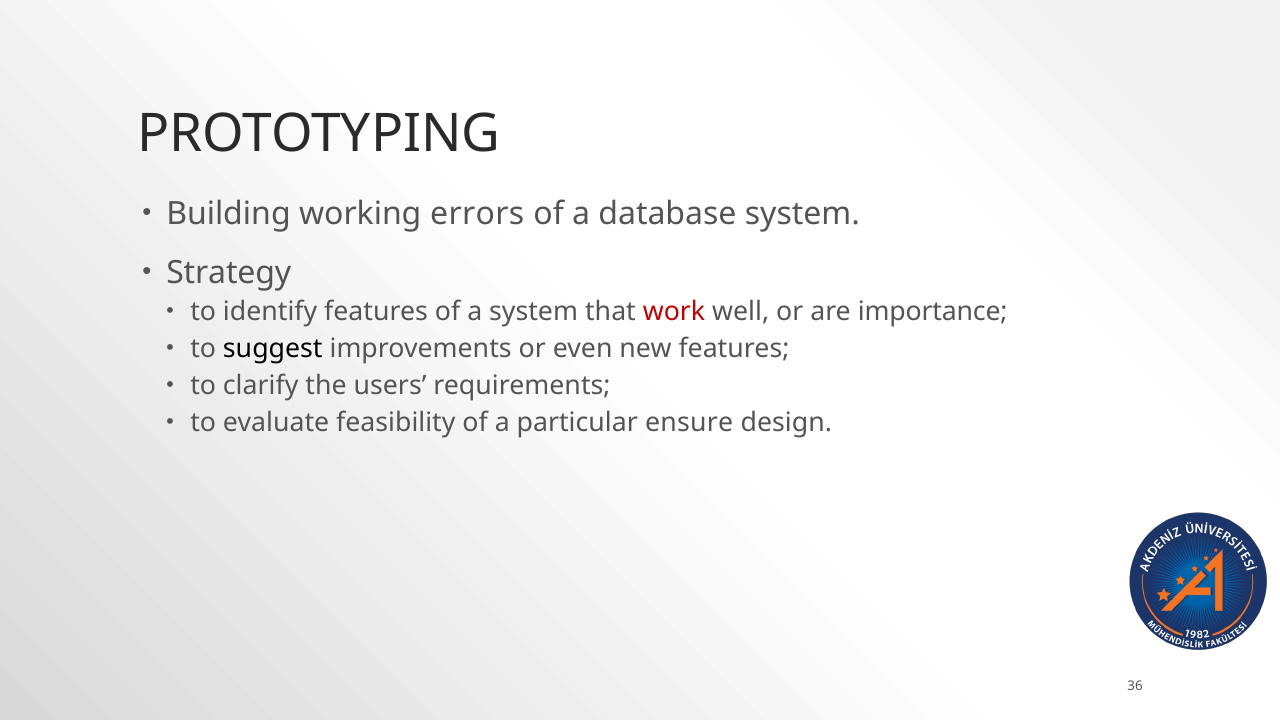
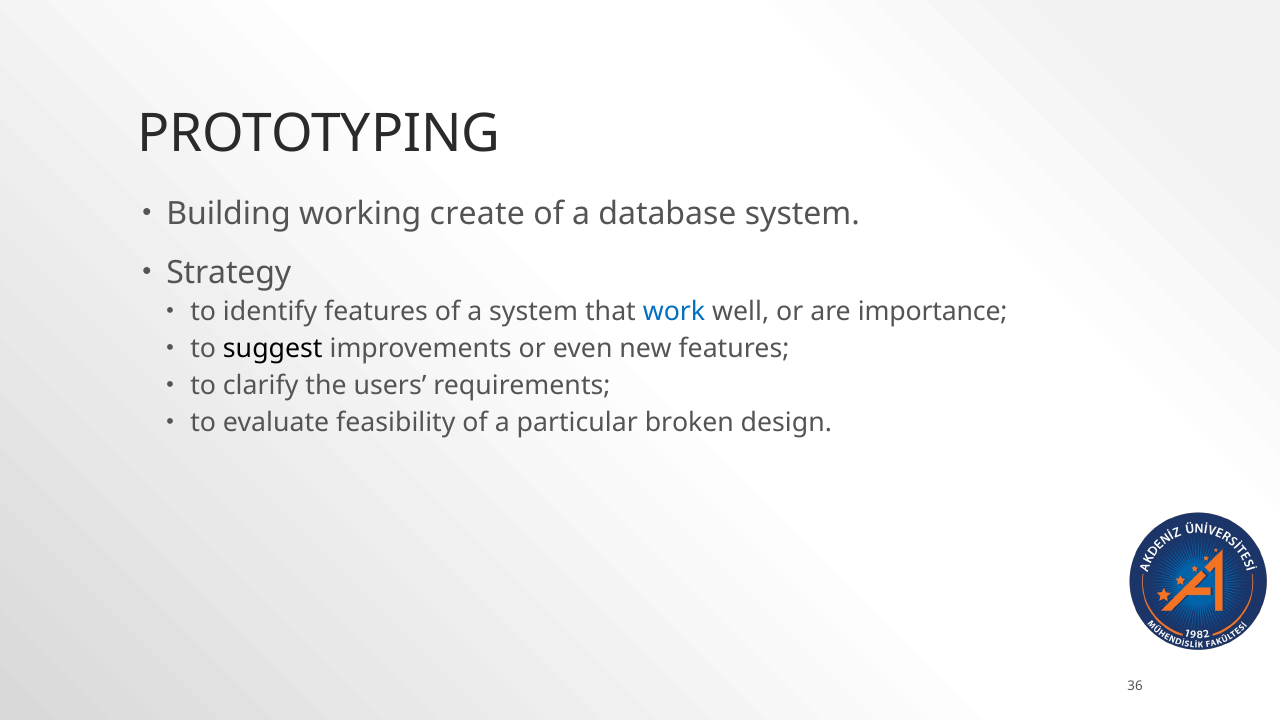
errors: errors -> create
work colour: red -> blue
ensure: ensure -> broken
